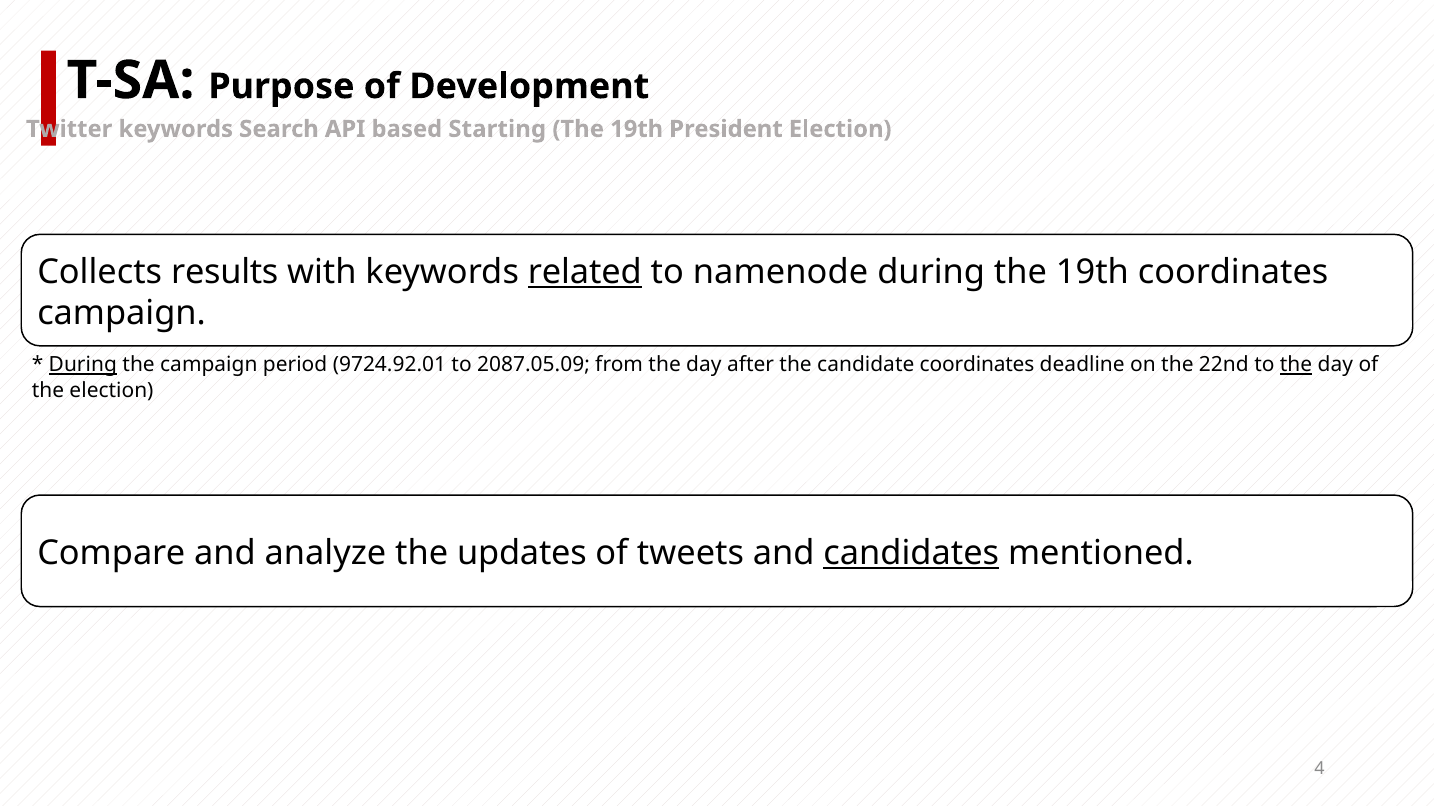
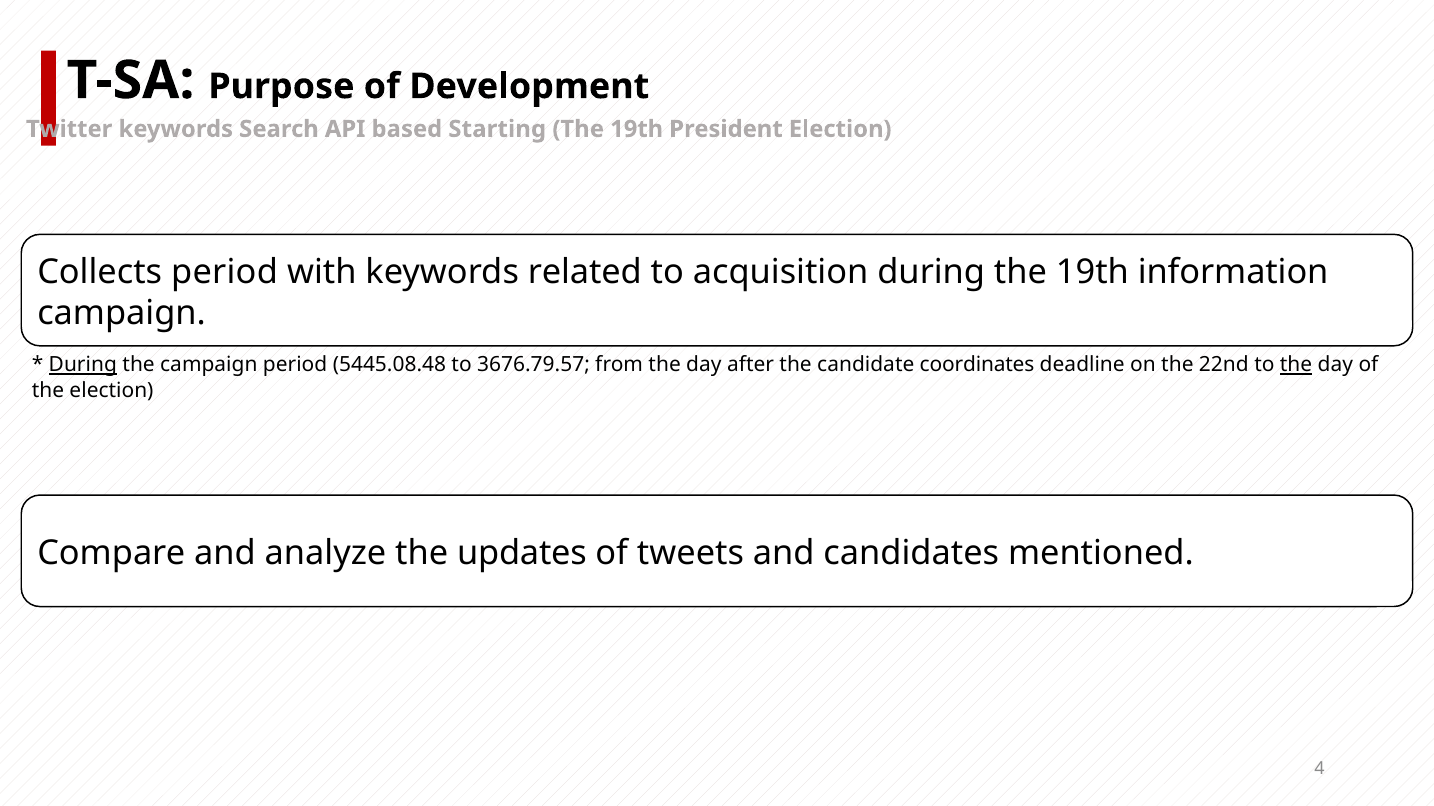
Collects results: results -> period
related underline: present -> none
namenode: namenode -> acquisition
19th coordinates: coordinates -> information
9724.92.01: 9724.92.01 -> 5445.08.48
2087.05.09: 2087.05.09 -> 3676.79.57
candidates underline: present -> none
